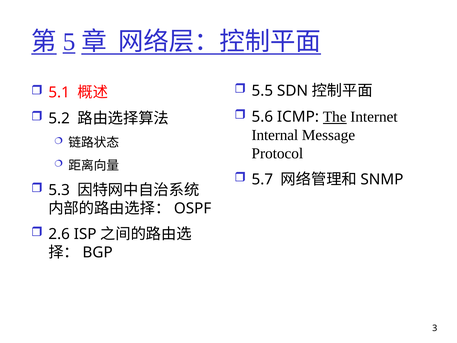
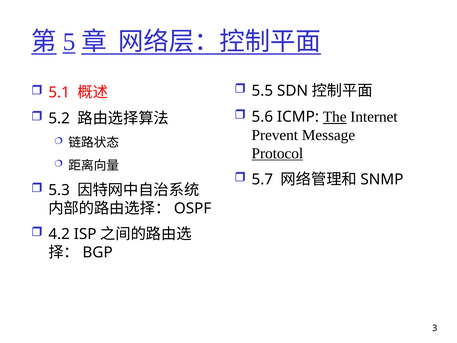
Internal: Internal -> Prevent
Protocol underline: none -> present
2.6: 2.6 -> 4.2
